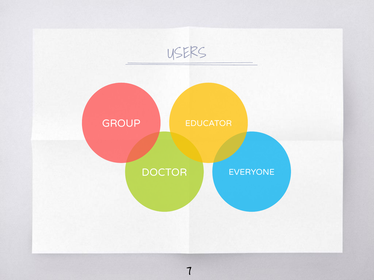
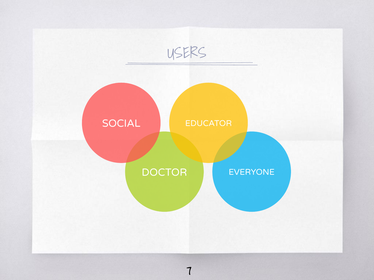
GROUP: GROUP -> SOCIAL
